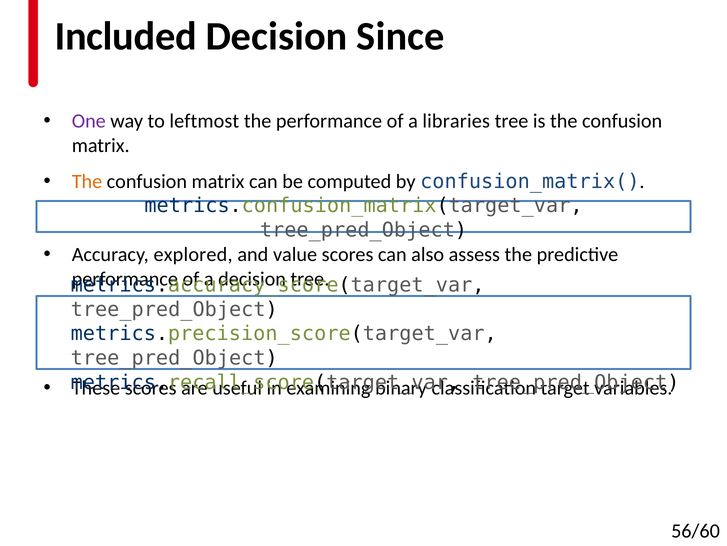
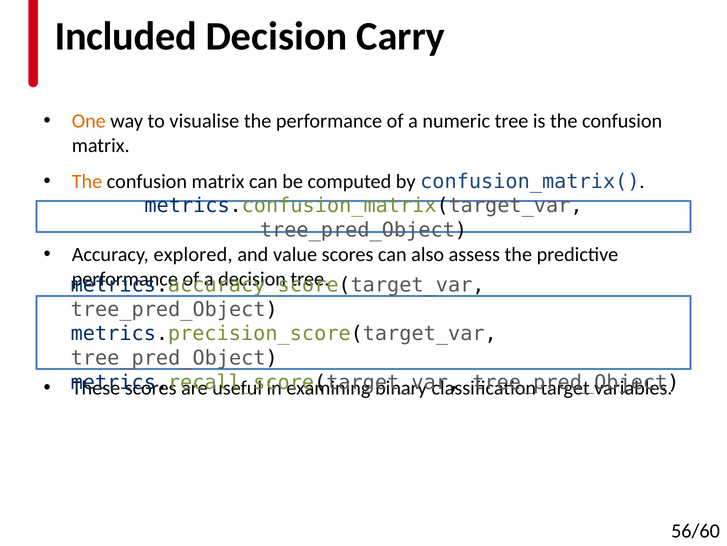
Since: Since -> Carry
One colour: purple -> orange
leftmost: leftmost -> visualise
libraries: libraries -> numeric
